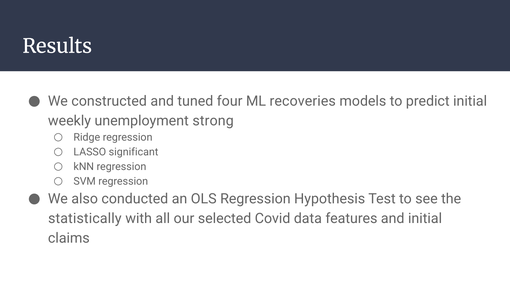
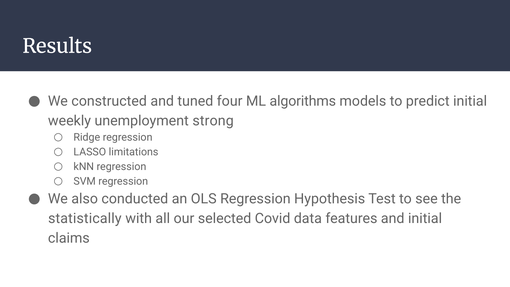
recoveries: recoveries -> algorithms
significant: significant -> limitations
